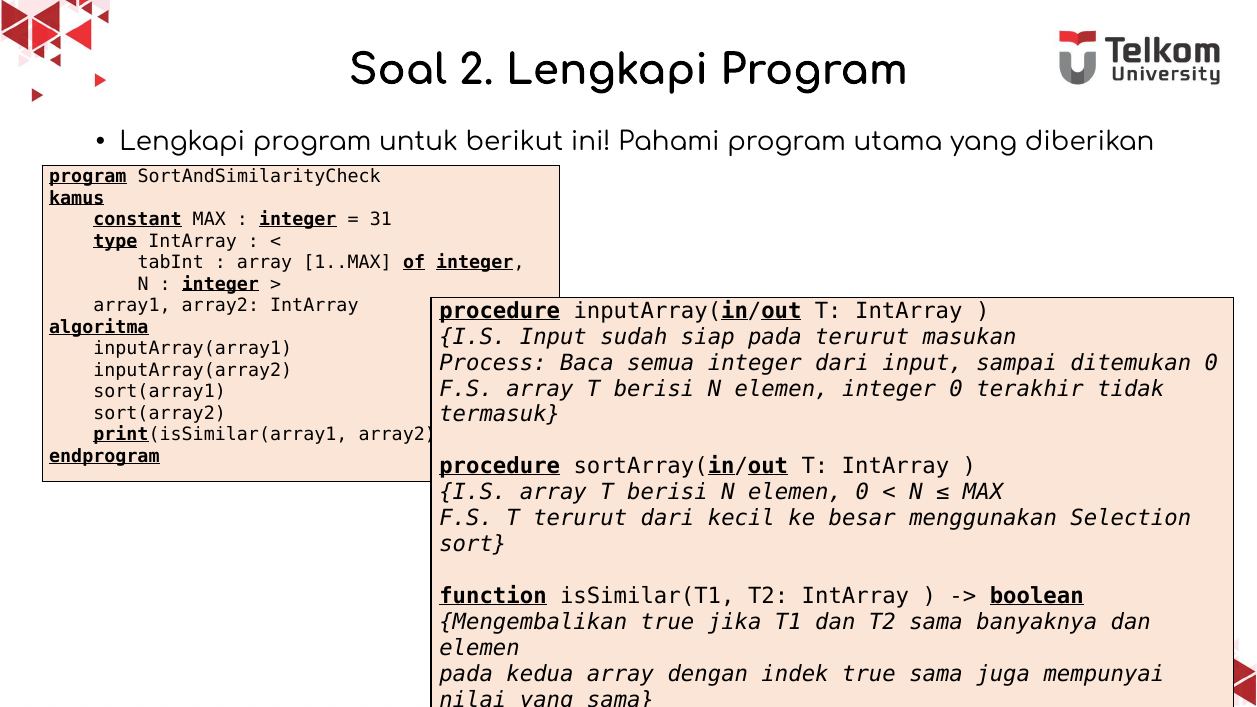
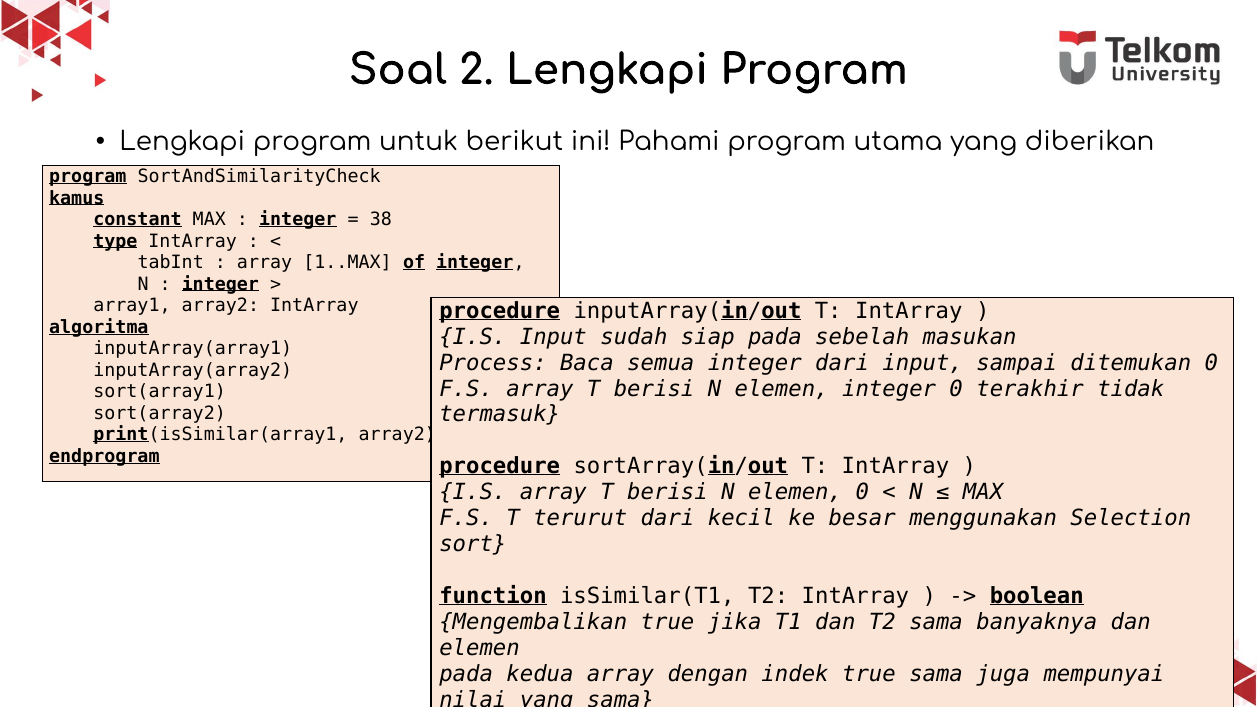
31: 31 -> 38
pada terurut: terurut -> sebelah
